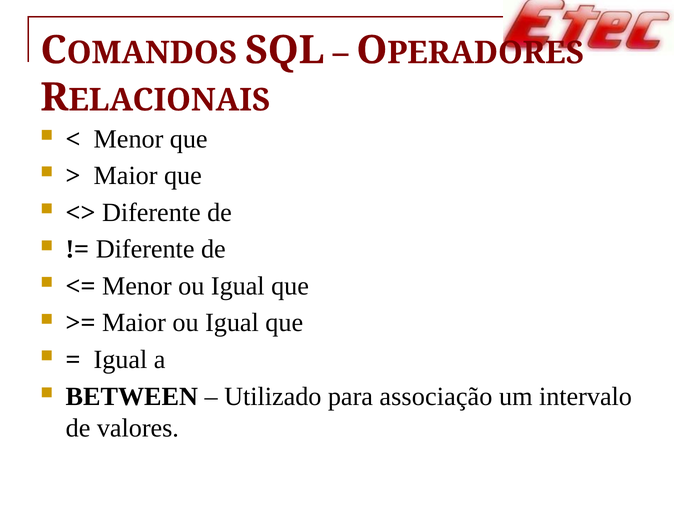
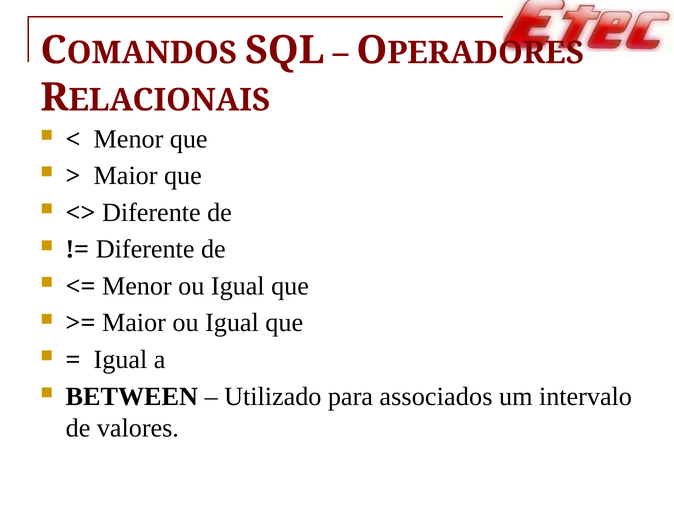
associação: associação -> associados
